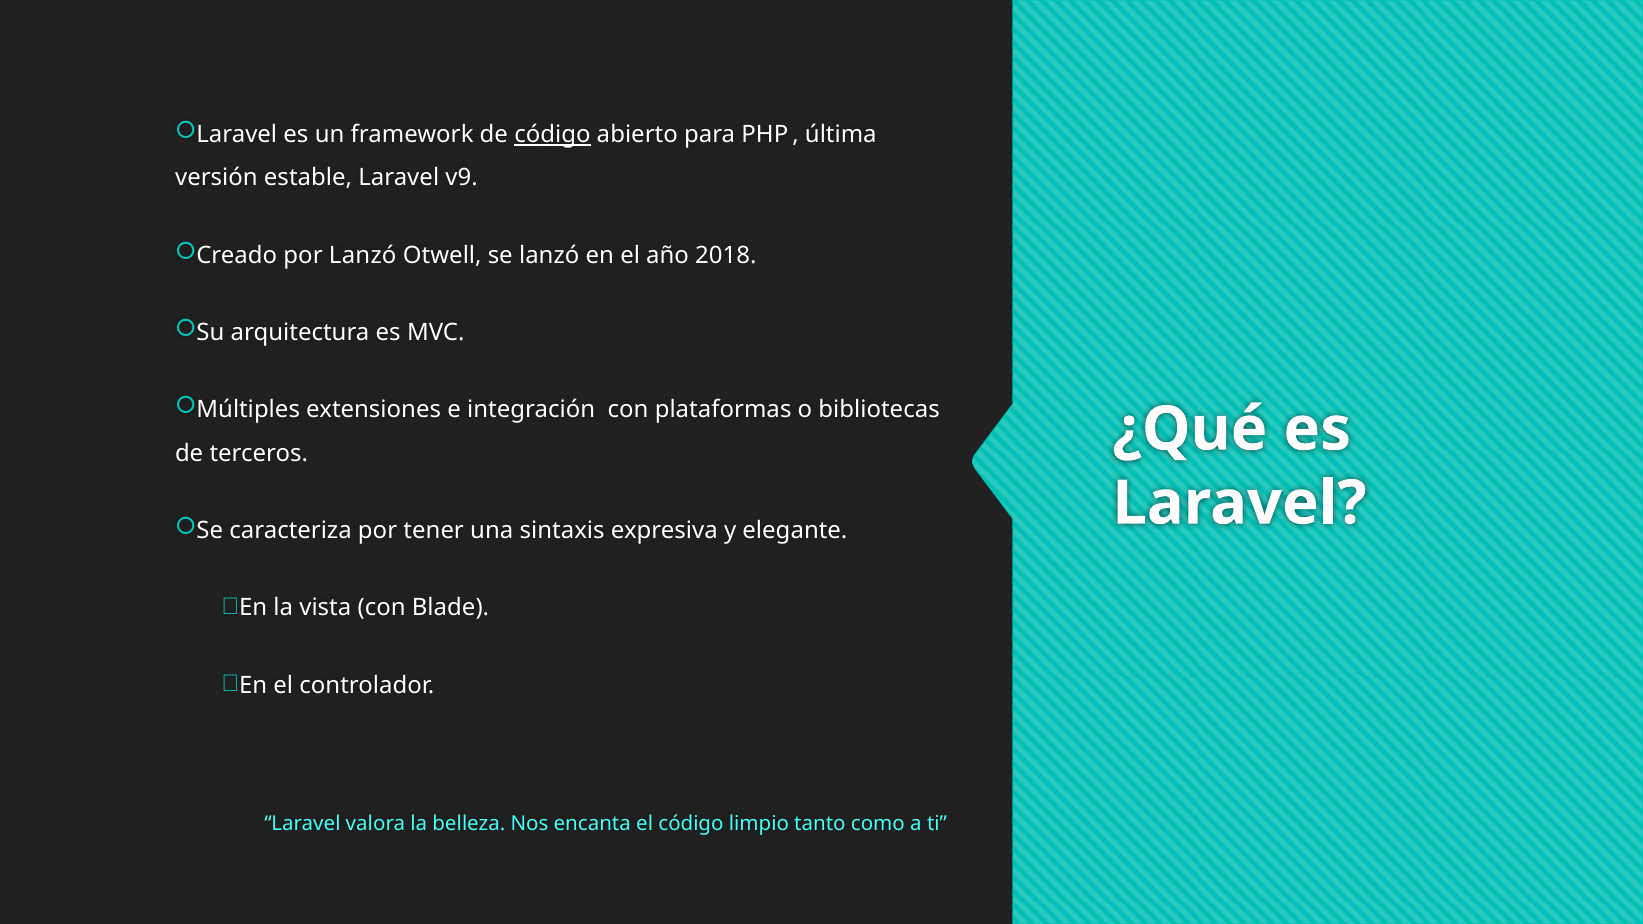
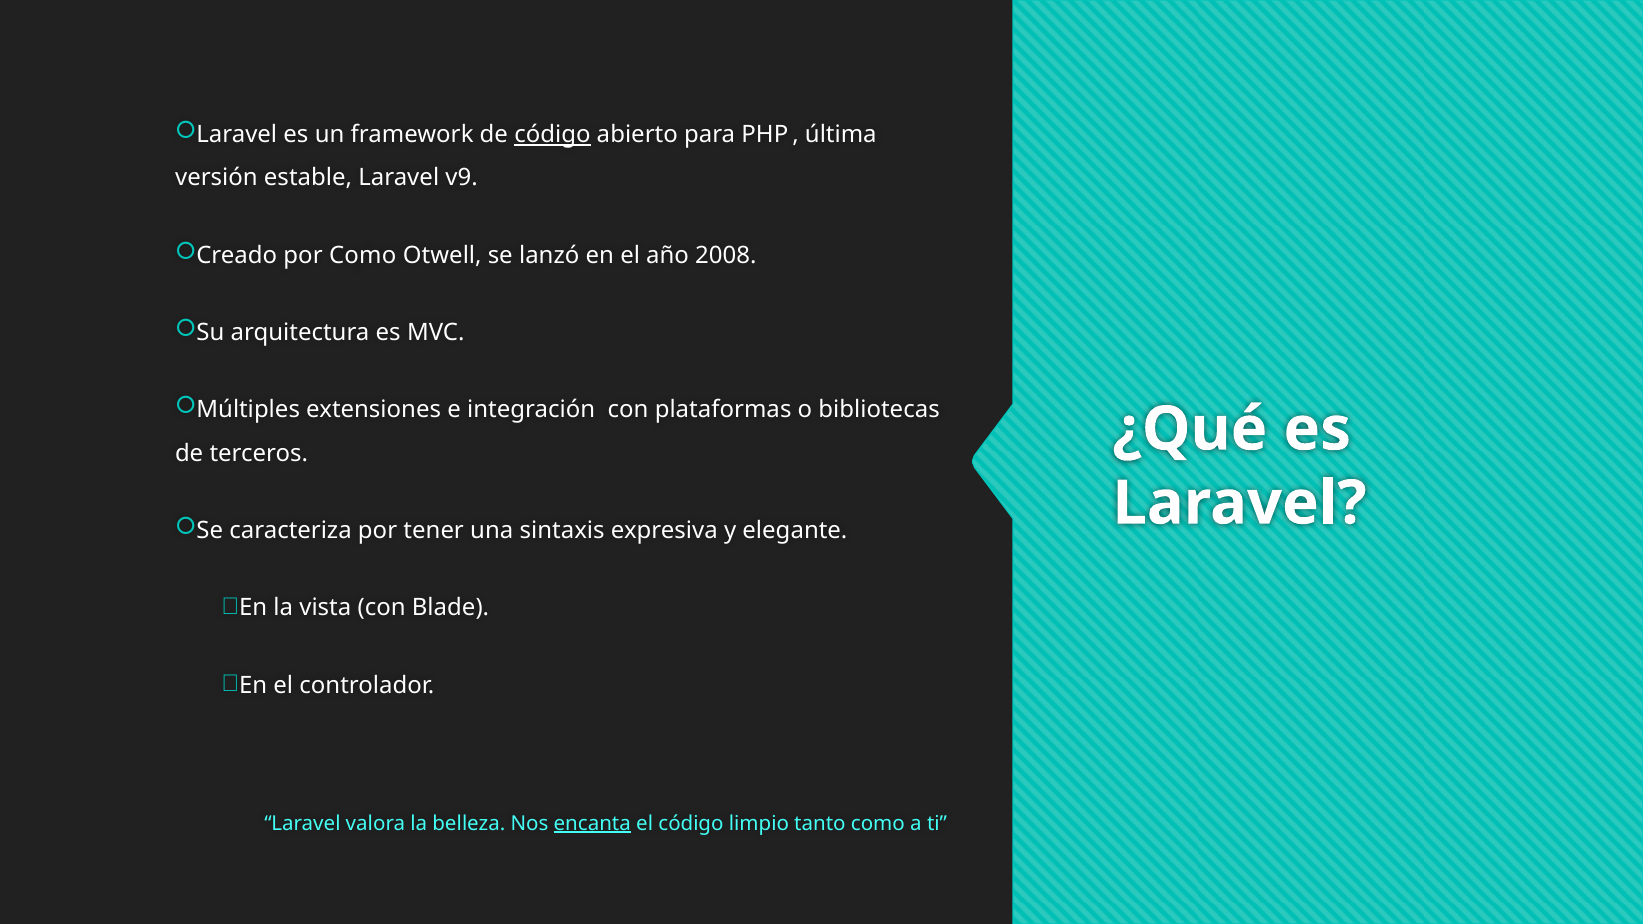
por Lanzó: Lanzó -> Como
2018: 2018 -> 2008
encanta underline: none -> present
